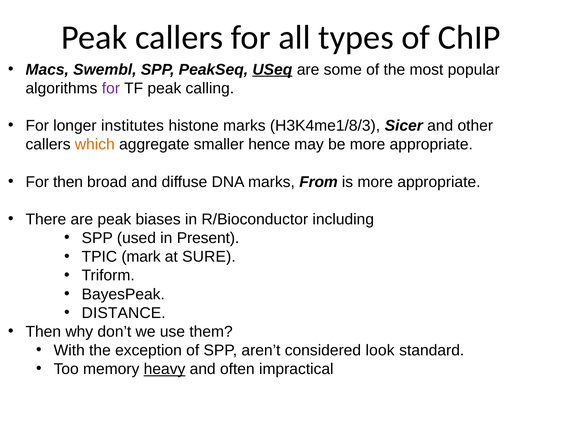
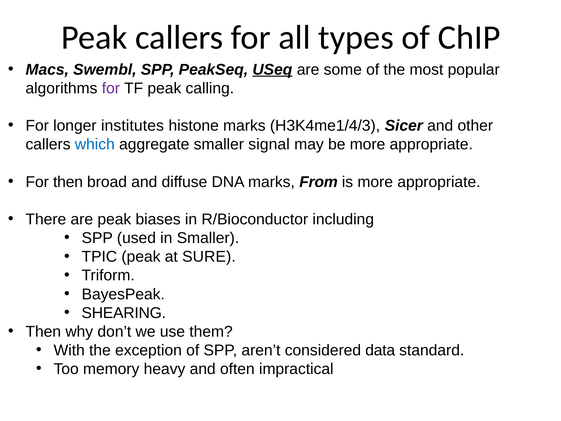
H3K4me1/8/3: H3K4me1/8/3 -> H3K4me1/4/3
which colour: orange -> blue
hence: hence -> signal
in Present: Present -> Smaller
TPIC mark: mark -> peak
DISTANCE: DISTANCE -> SHEARING
look: look -> data
heavy underline: present -> none
